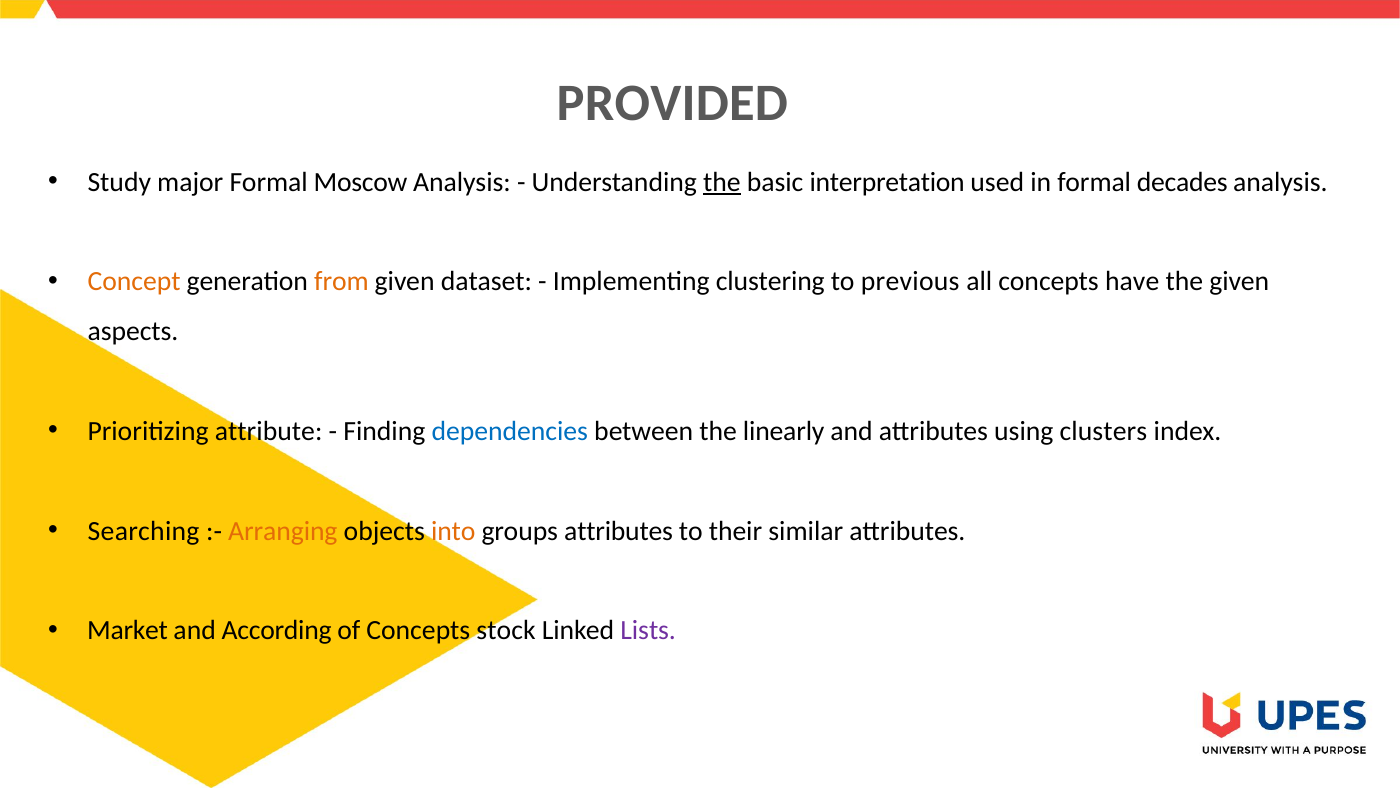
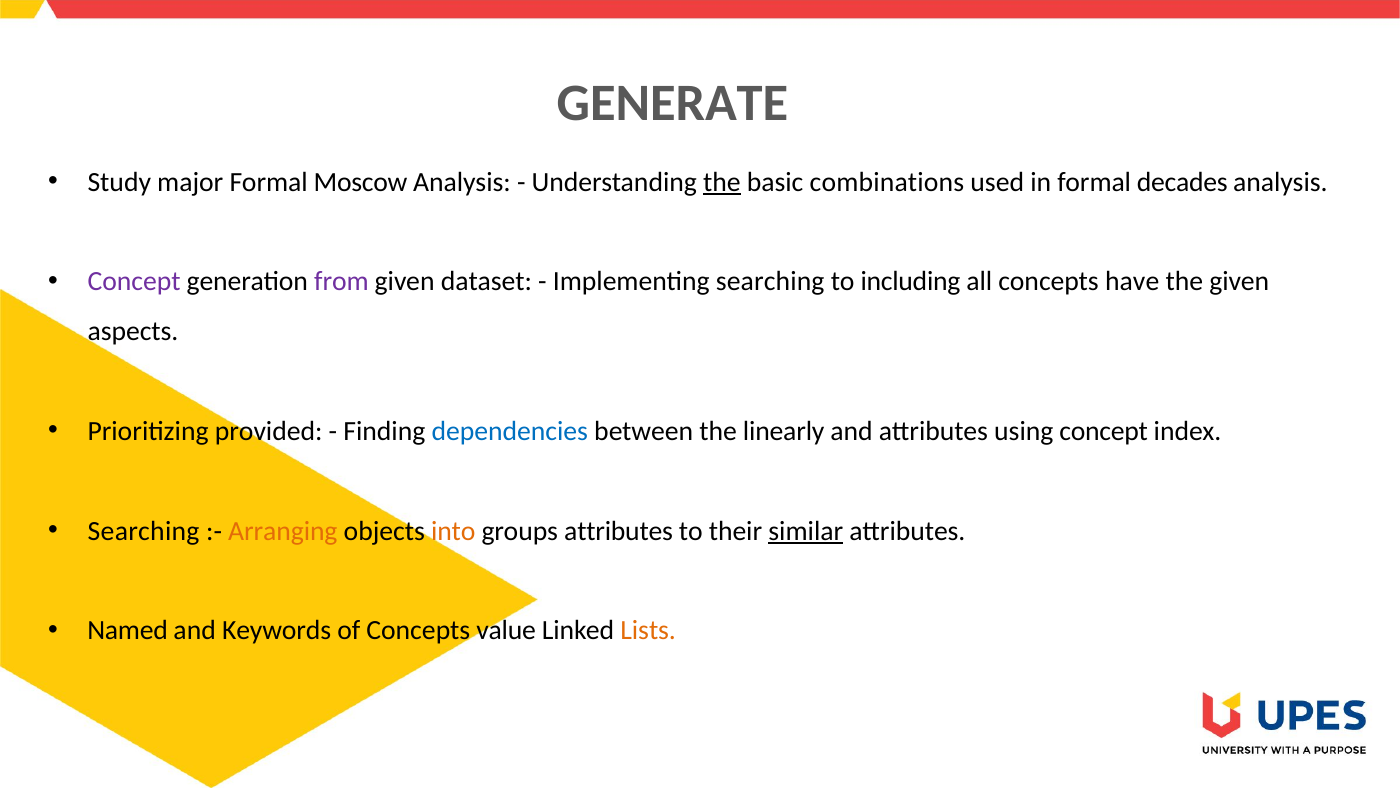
PROVIDED: PROVIDED -> GENERATE
interpretation: interpretation -> combinations
Concept at (134, 281) colour: orange -> purple
from colour: orange -> purple
Implementing clustering: clustering -> searching
previous: previous -> including
attribute: attribute -> provided
using clusters: clusters -> concept
similar underline: none -> present
Market: Market -> Named
According: According -> Keywords
stock: stock -> value
Lists colour: purple -> orange
